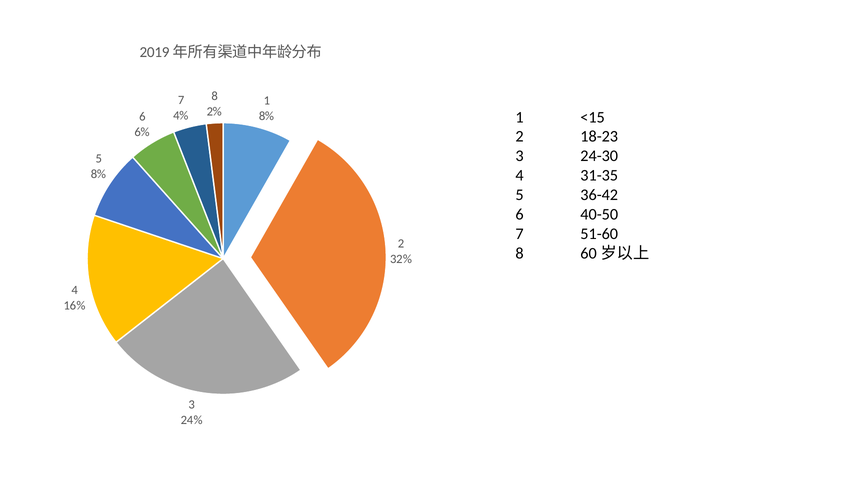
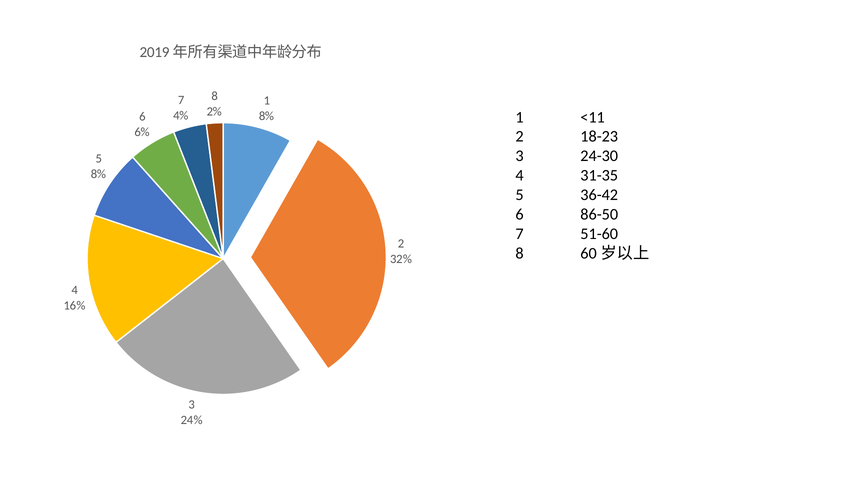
<15: <15 -> <11
40-50: 40-50 -> 86-50
